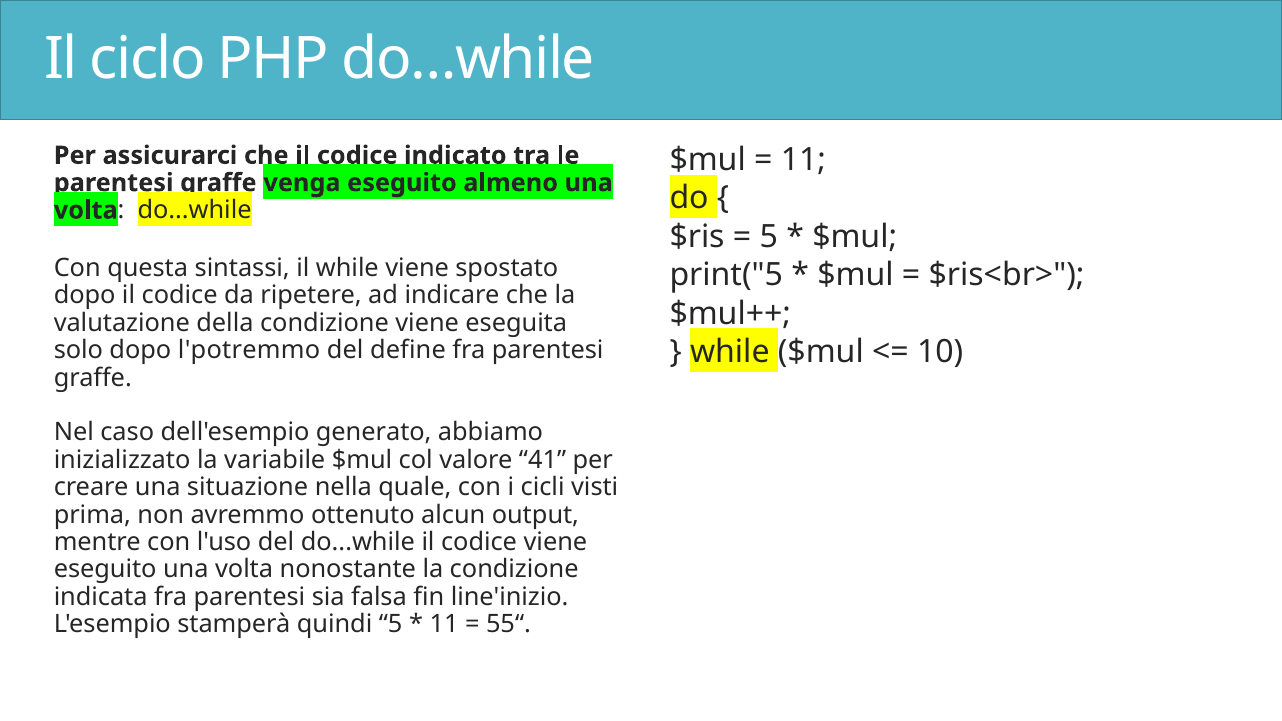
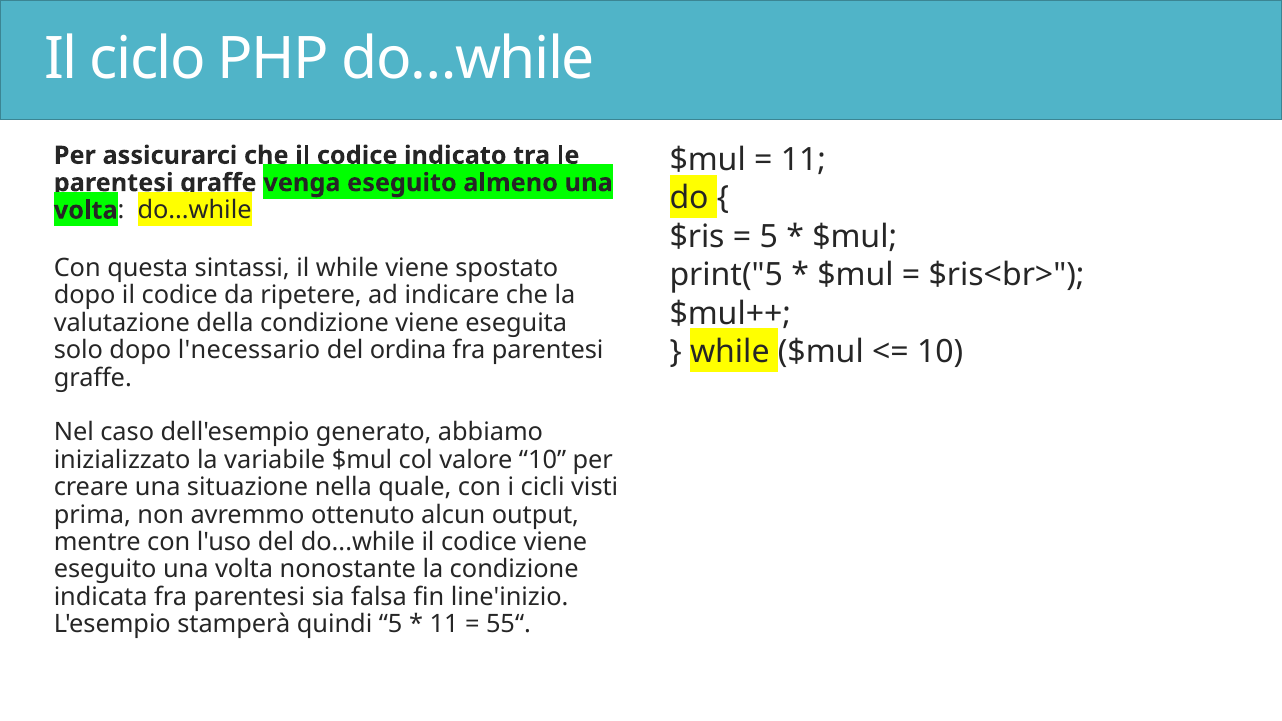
l'potremmo: l'potremmo -> l'necessario
define: define -> ordina
valore 41: 41 -> 10
